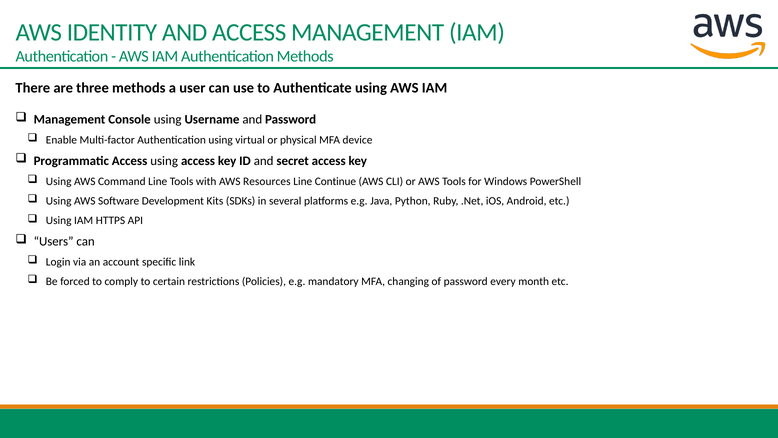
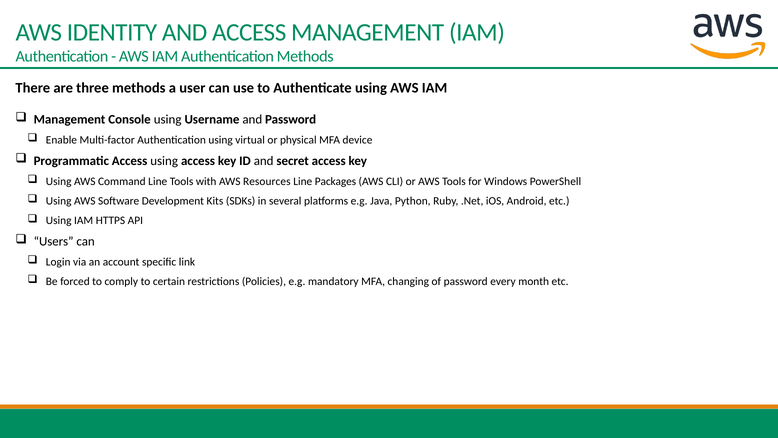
Continue: Continue -> Packages
